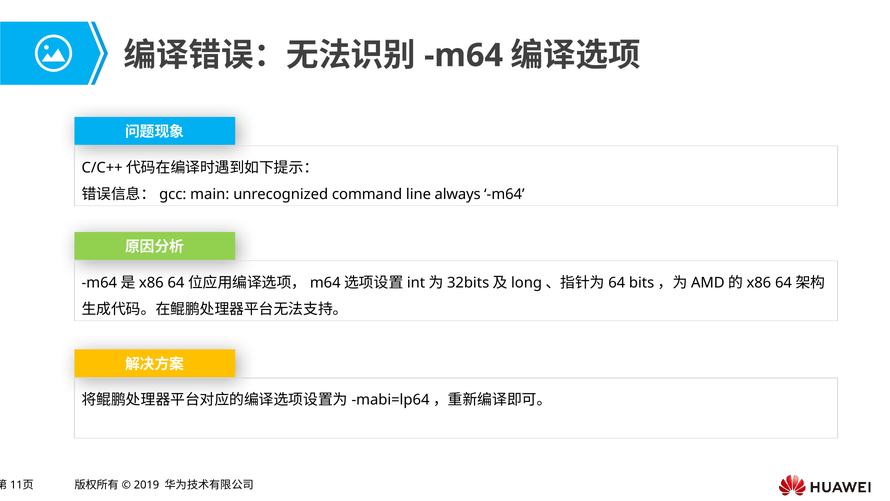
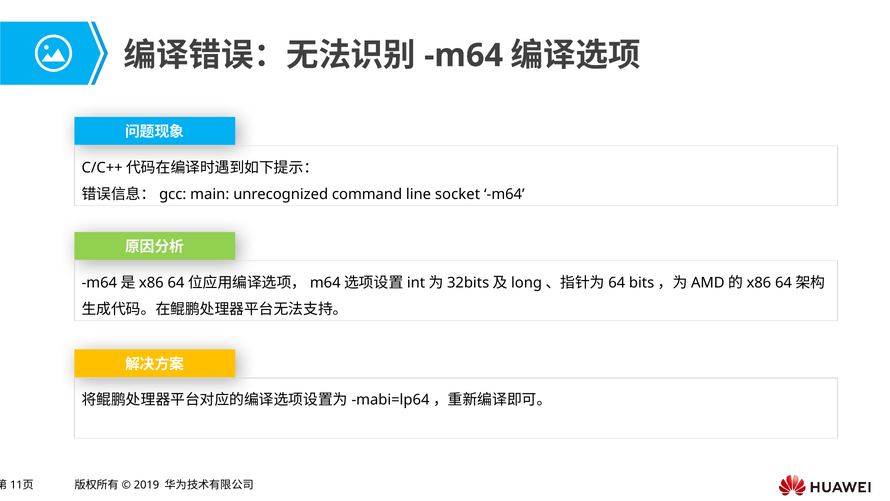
always: always -> socket
